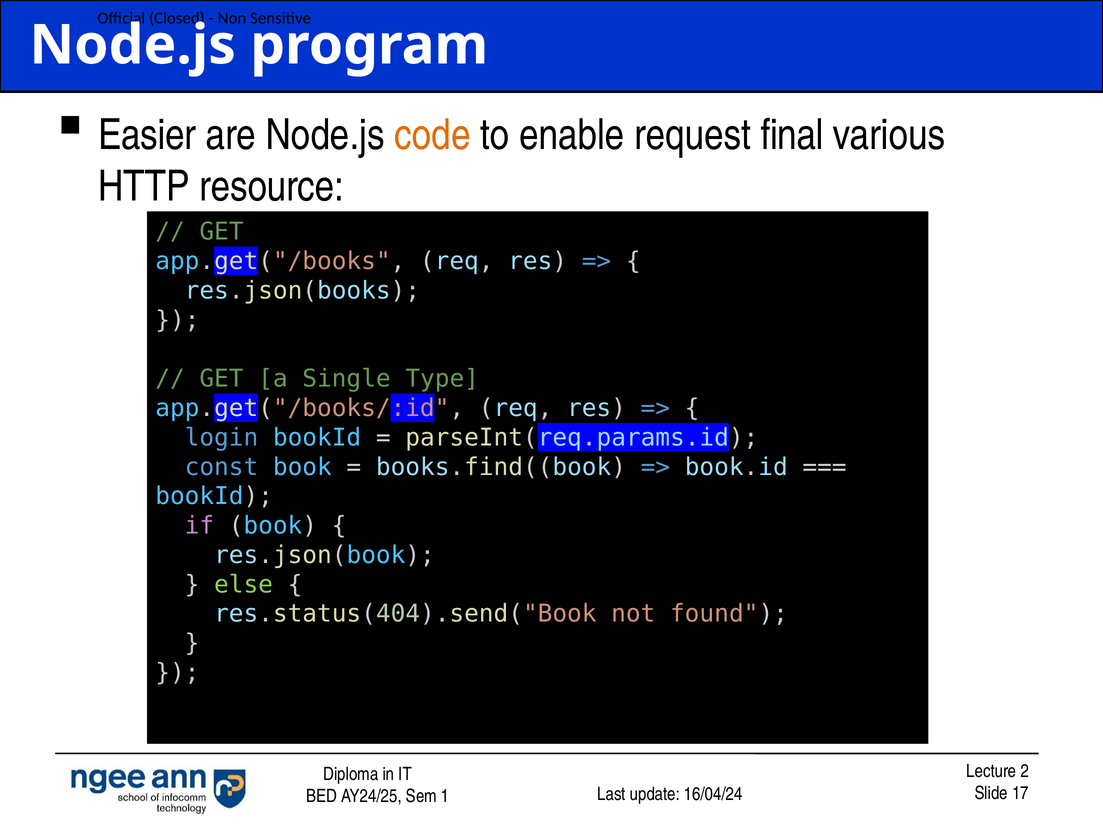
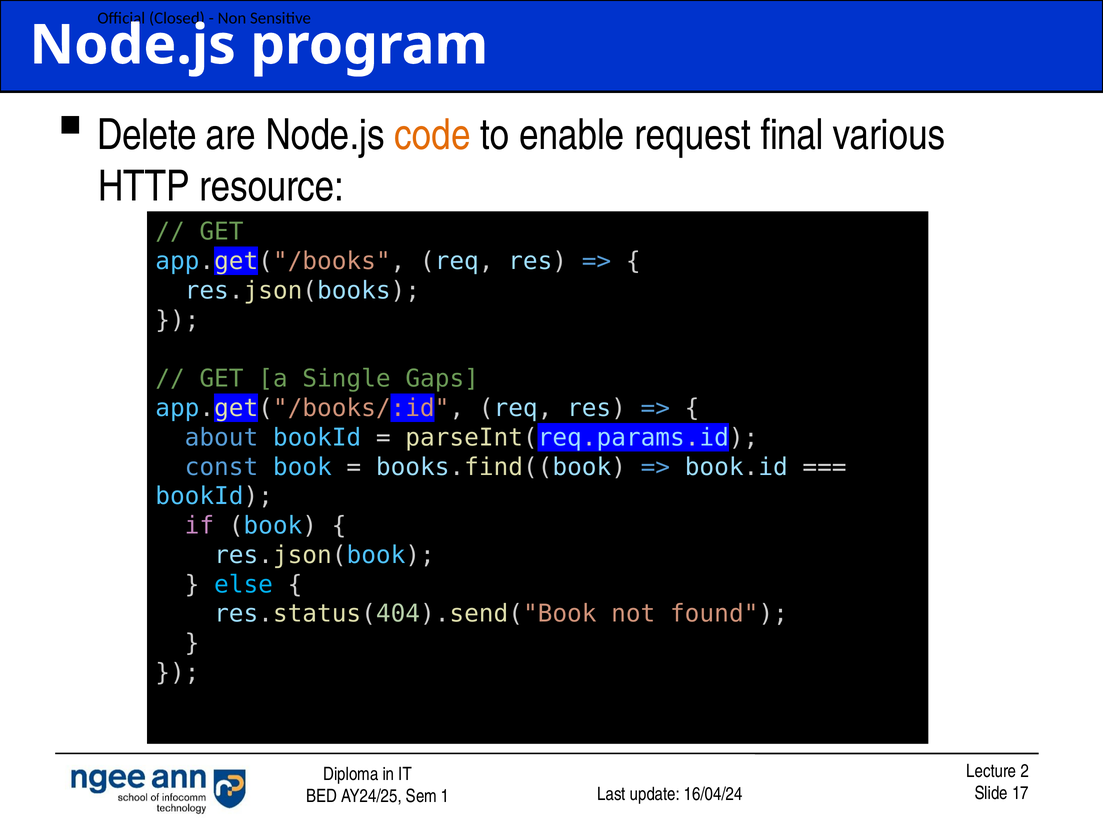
Easier: Easier -> Delete
Type: Type -> Gaps
login: login -> about
else colour: light green -> light blue
